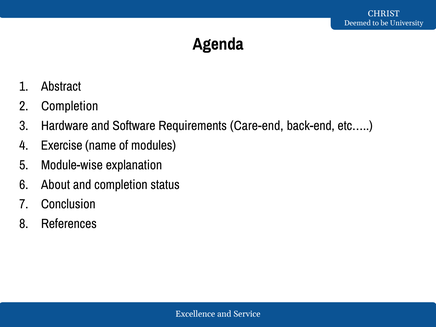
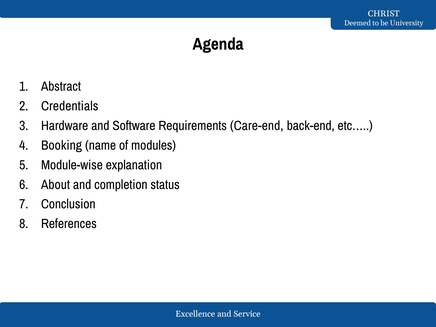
Completion at (70, 106): Completion -> Credentials
Exercise: Exercise -> Booking
